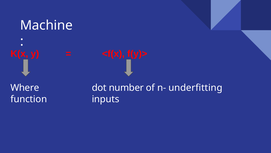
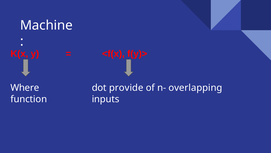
number: number -> provide
underfitting: underfitting -> overlapping
